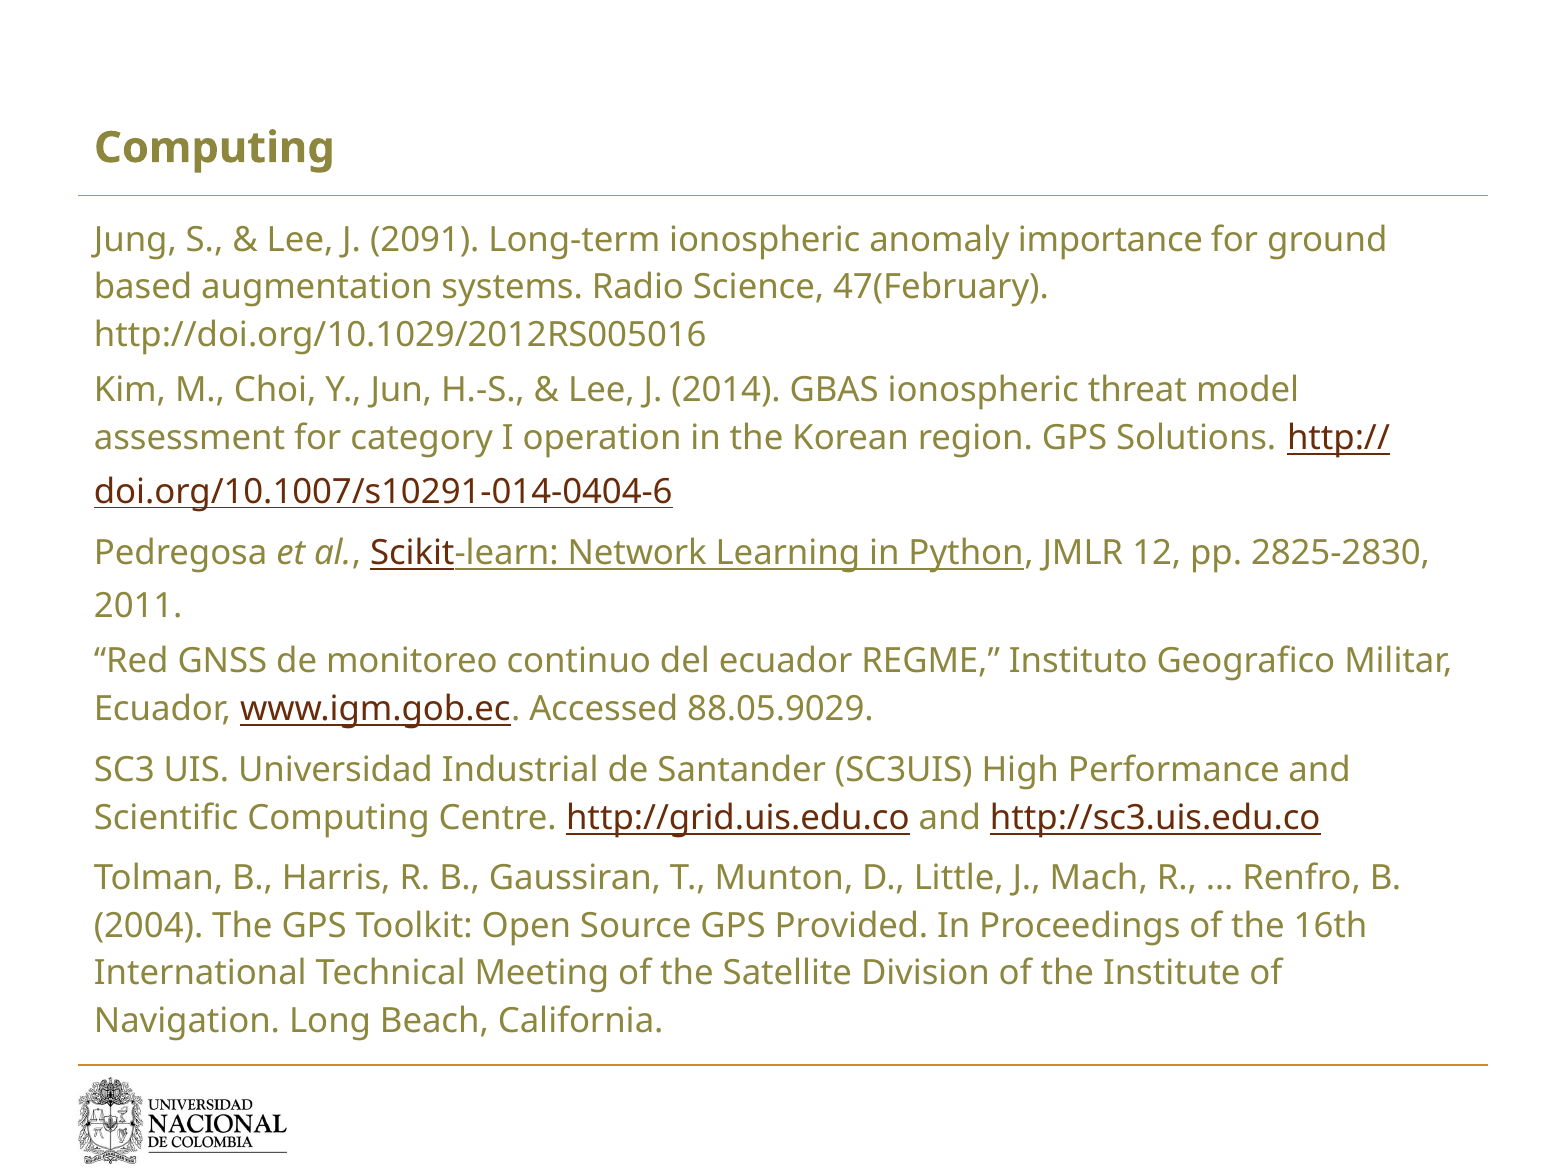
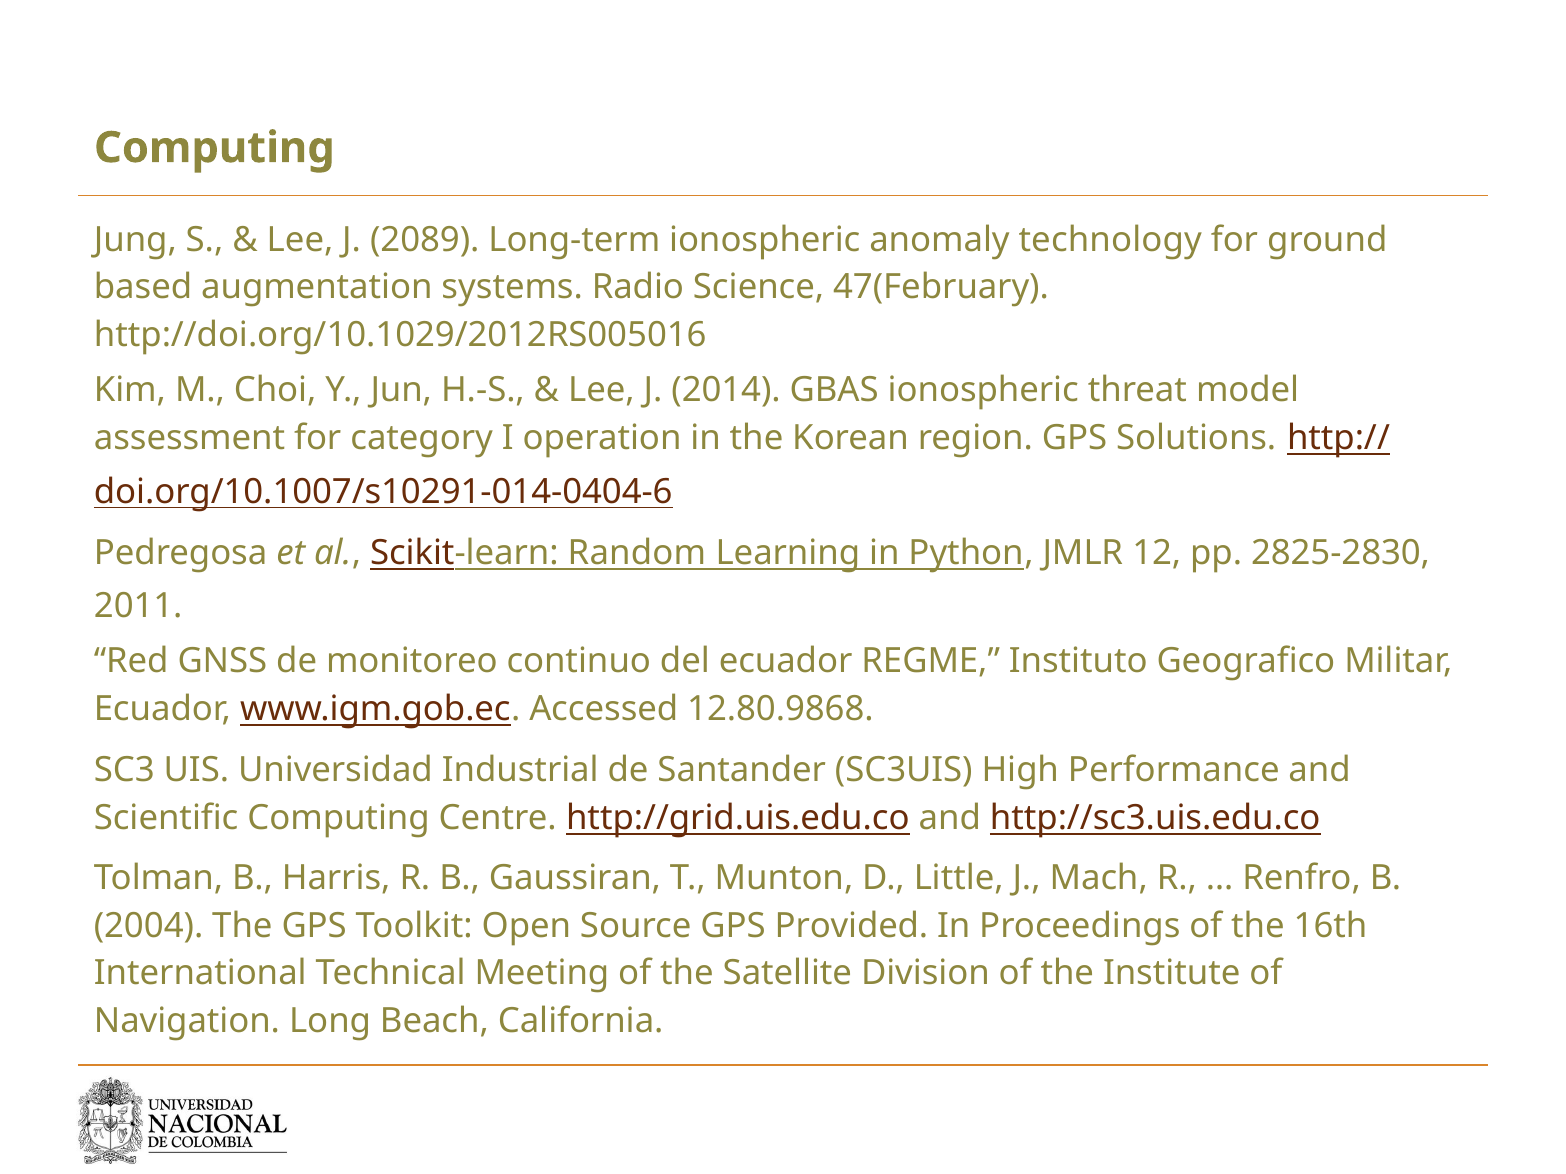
2091: 2091 -> 2089
importance: importance -> technology
Network: Network -> Random
88.05.9029: 88.05.9029 -> 12.80.9868
